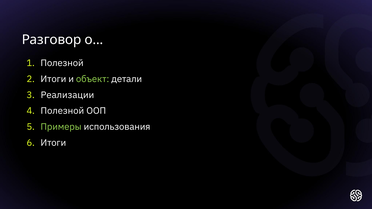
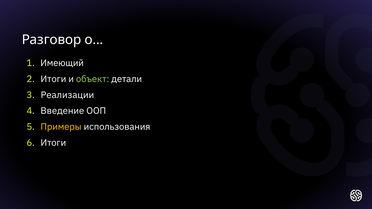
Полезной at (62, 63): Полезной -> Имеющий
Полезной at (62, 111): Полезной -> Введение
Примеры colour: light green -> yellow
